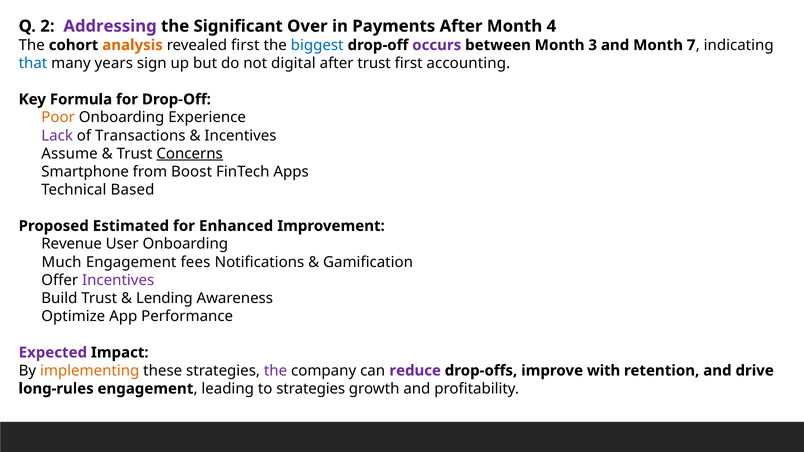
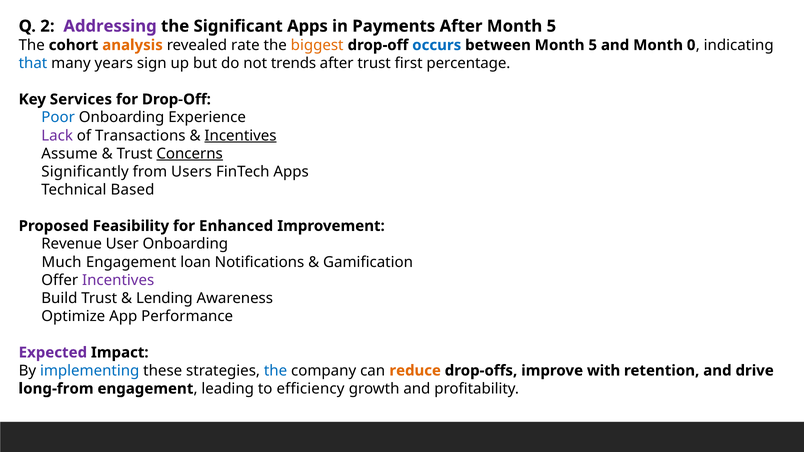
Significant Over: Over -> Apps
After Month 4: 4 -> 5
revealed first: first -> rate
biggest colour: blue -> orange
occurs colour: purple -> blue
between Month 3: 3 -> 5
7: 7 -> 0
digital: digital -> trends
accounting: accounting -> percentage
Formula: Formula -> Services
Poor colour: orange -> blue
Incentives at (241, 136) underline: none -> present
Smartphone: Smartphone -> Significantly
Boost: Boost -> Users
Estimated: Estimated -> Feasibility
fees: fees -> loan
implementing colour: orange -> blue
the at (276, 371) colour: purple -> blue
reduce colour: purple -> orange
long-rules: long-rules -> long-from
to strategies: strategies -> efficiency
